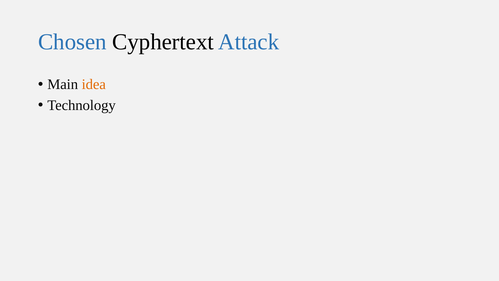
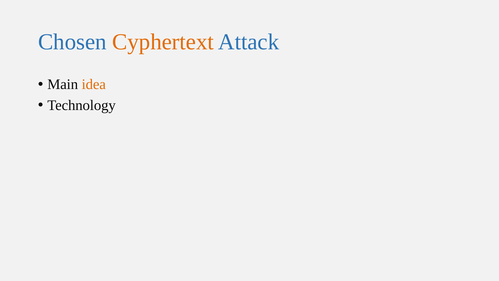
Cyphertext colour: black -> orange
